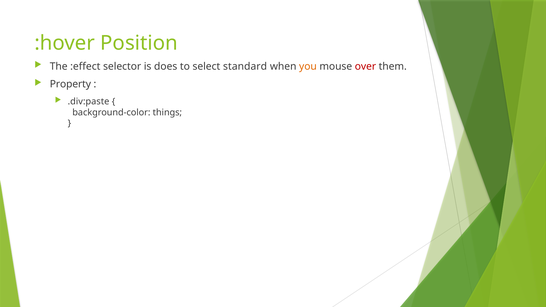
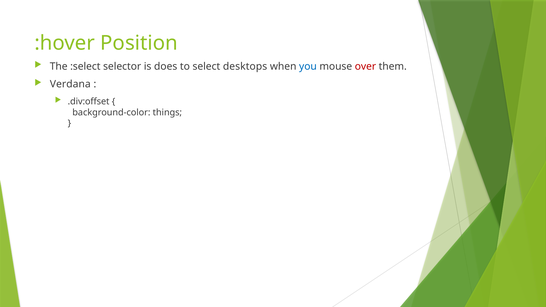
:effect: :effect -> :select
standard: standard -> desktops
you colour: orange -> blue
Property: Property -> Verdana
.div:paste: .div:paste -> .div:offset
